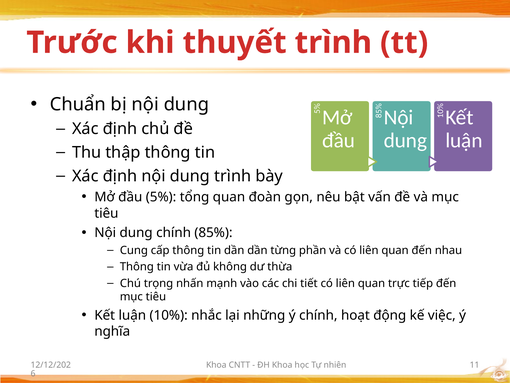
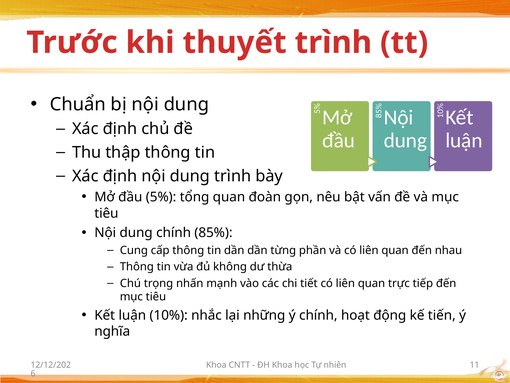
việc: việc -> tiến
